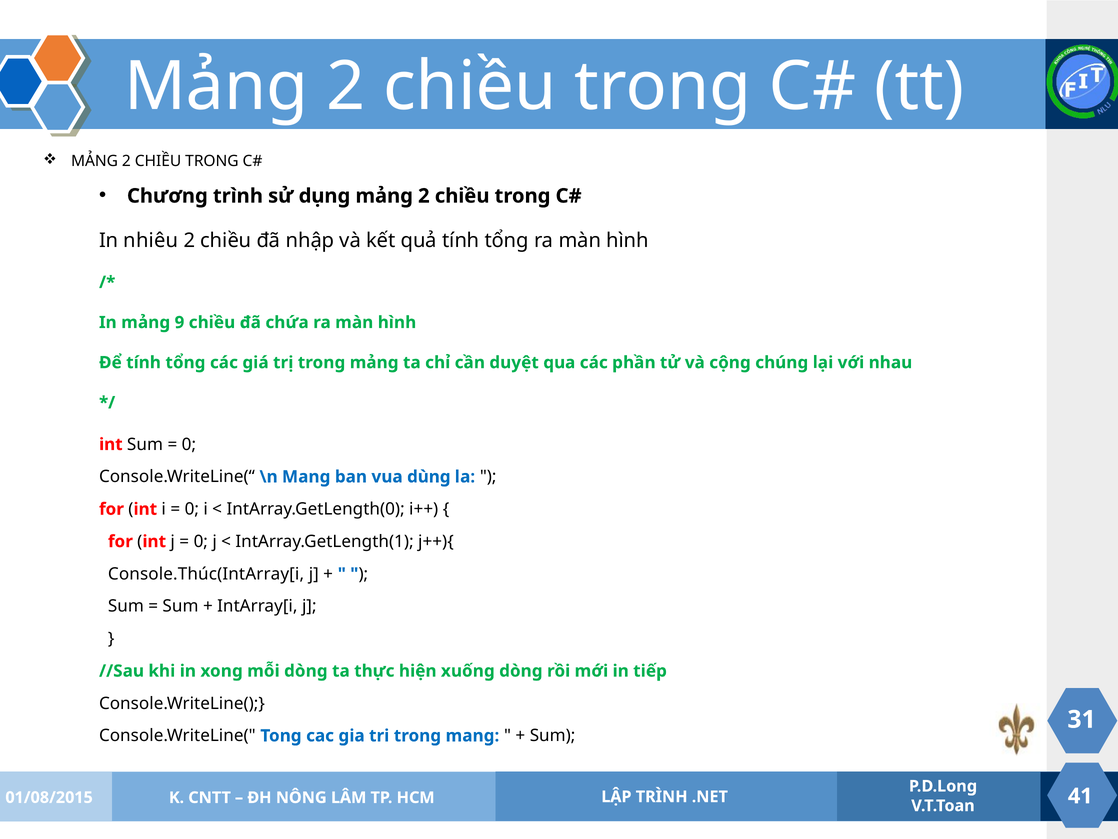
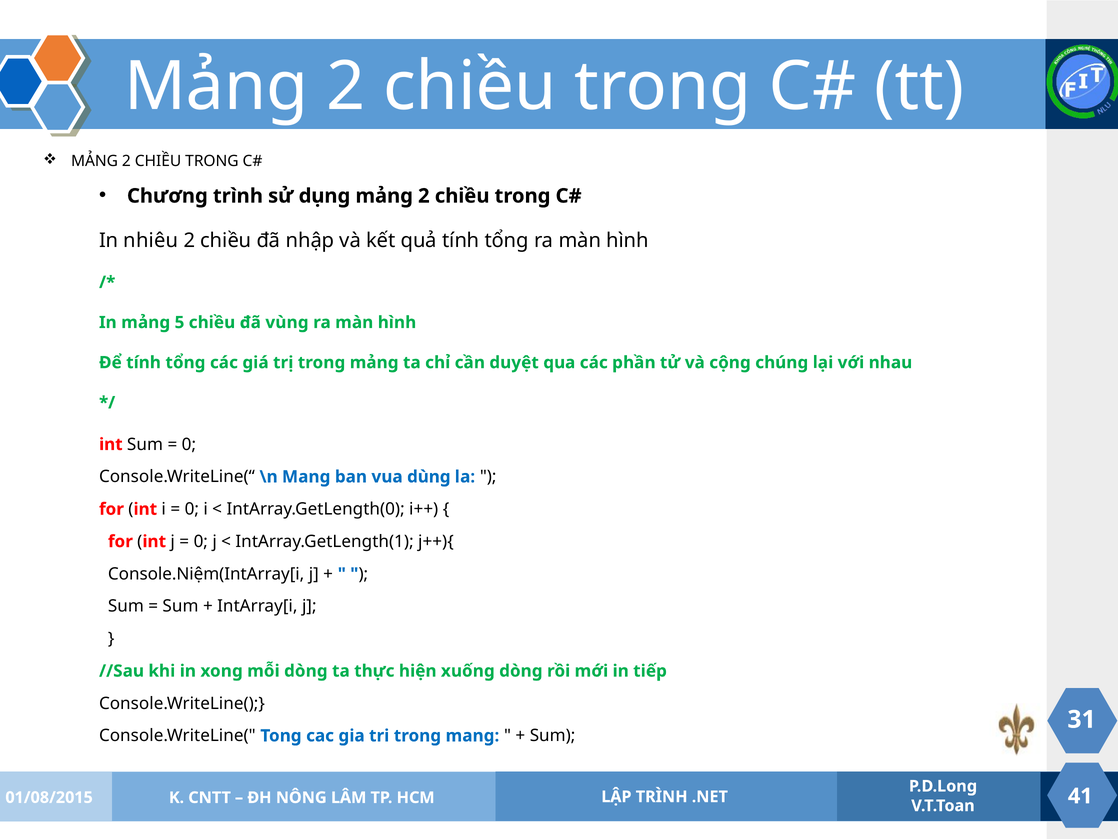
9: 9 -> 5
chứa: chứa -> vùng
Console.Thúc(IntArray[i: Console.Thúc(IntArray[i -> Console.Niệm(IntArray[i
